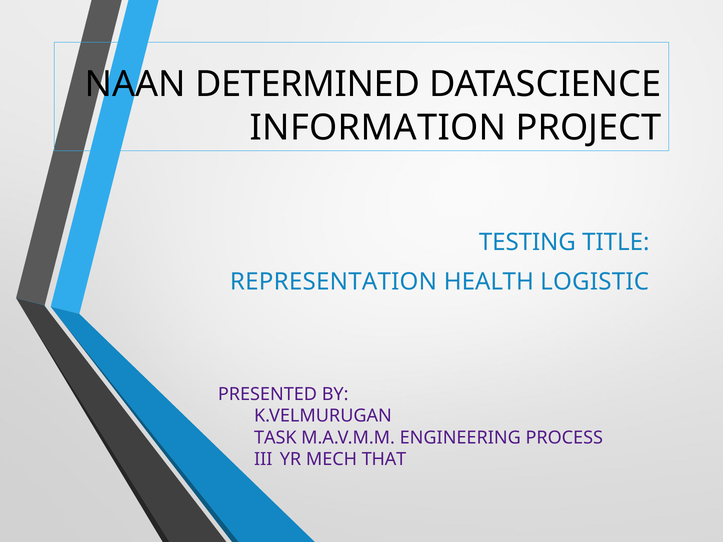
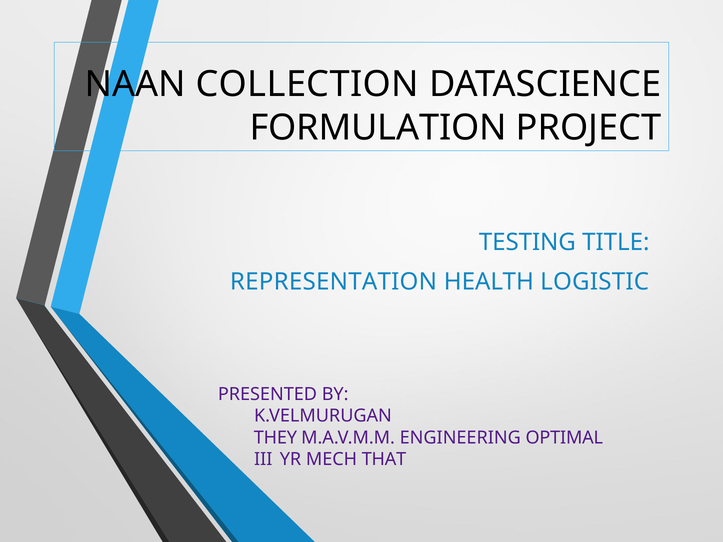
DETERMINED: DETERMINED -> COLLECTION
INFORMATION: INFORMATION -> FORMULATION
TASK: TASK -> THEY
PROCESS: PROCESS -> OPTIMAL
